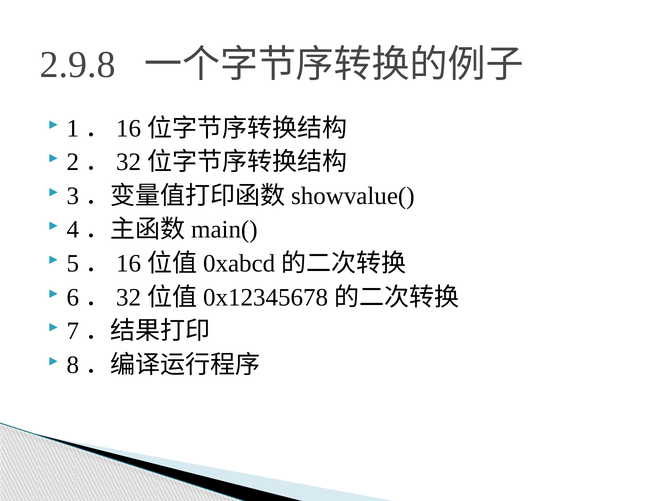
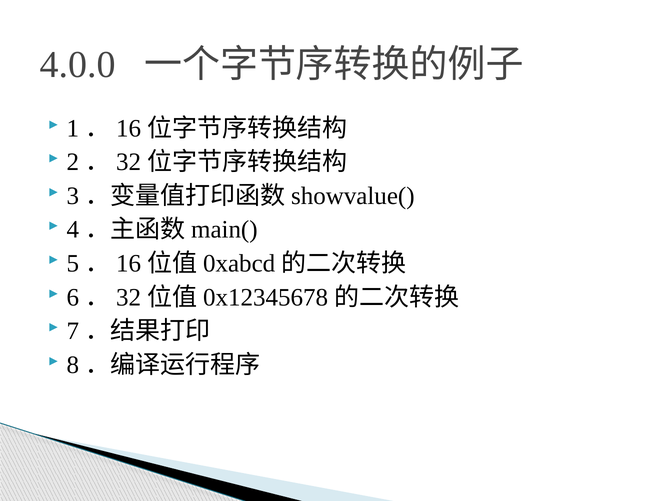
2.9.8: 2.9.8 -> 4.0.0
